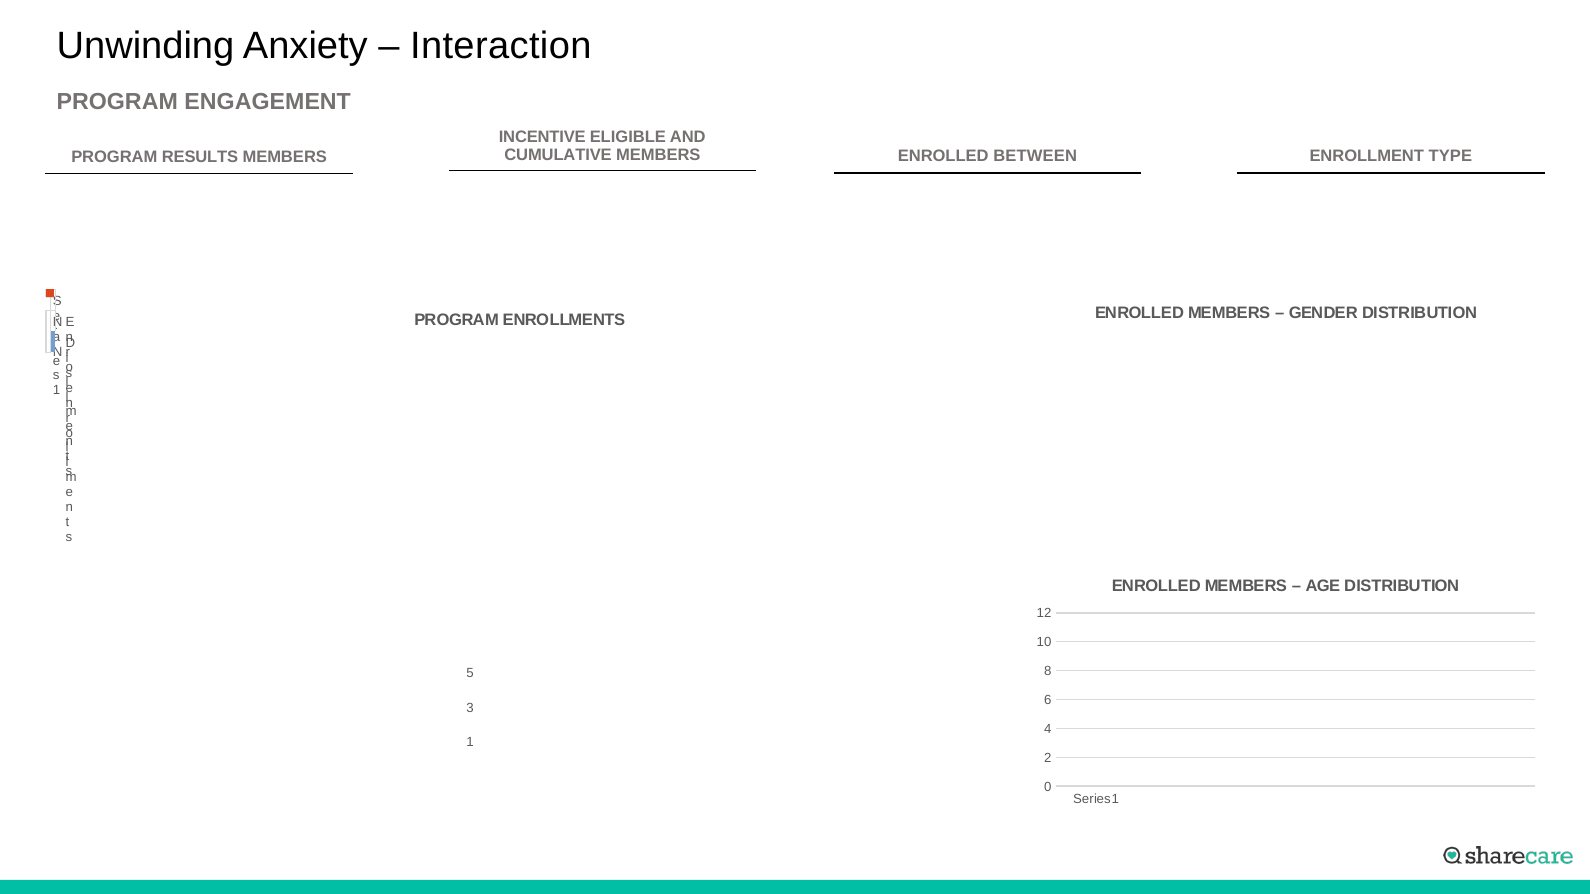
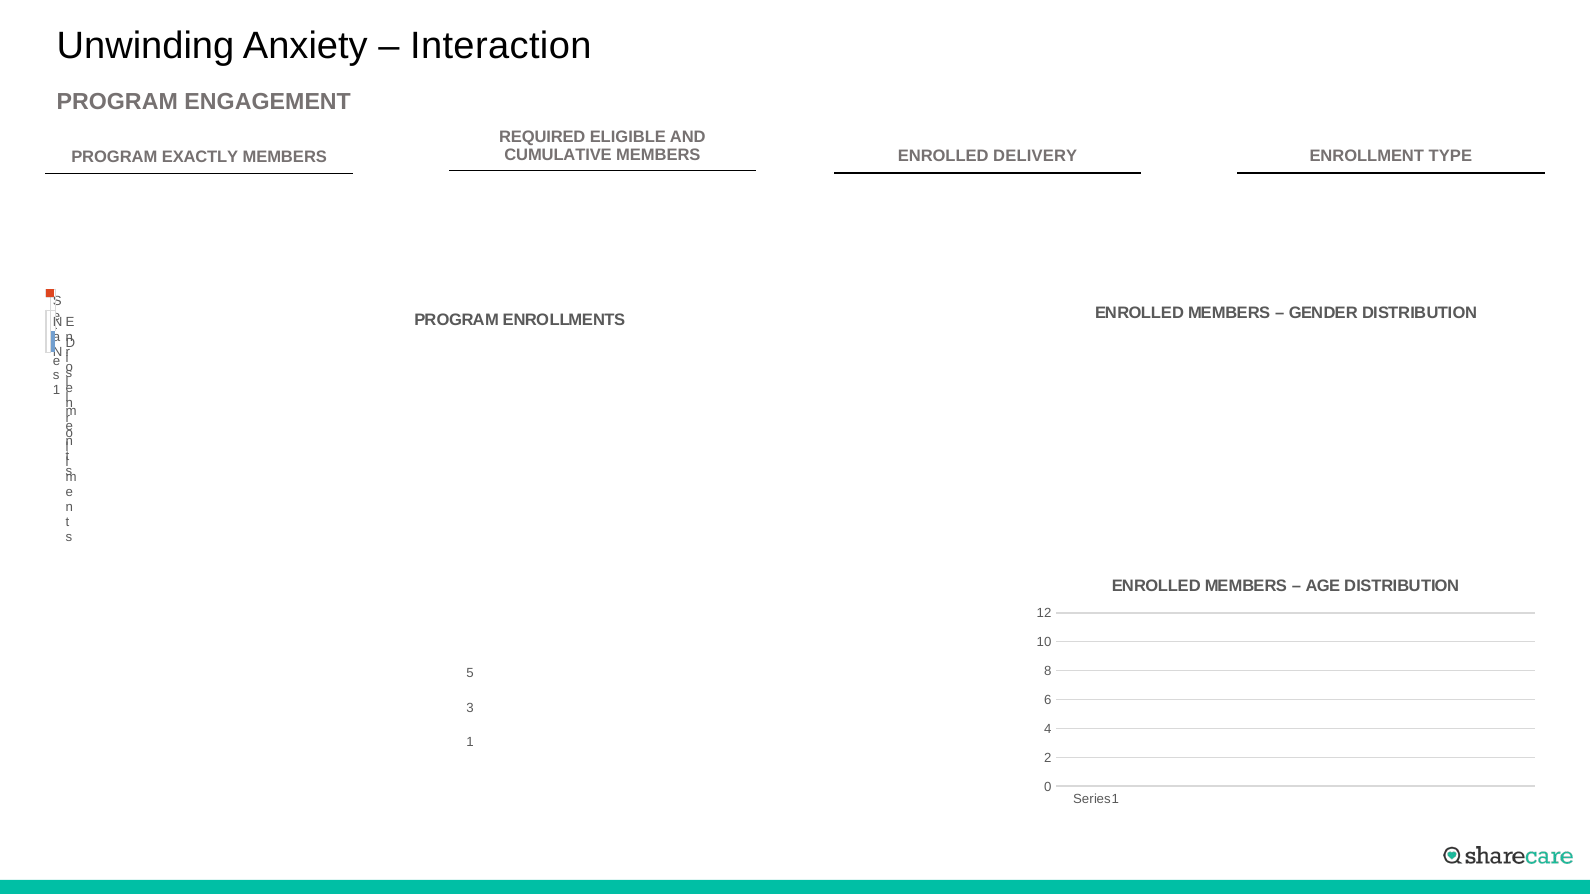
INCENTIVE: INCENTIVE -> REQUIRED
BETWEEN: BETWEEN -> DELIVERY
RESULTS: RESULTS -> EXACTLY
